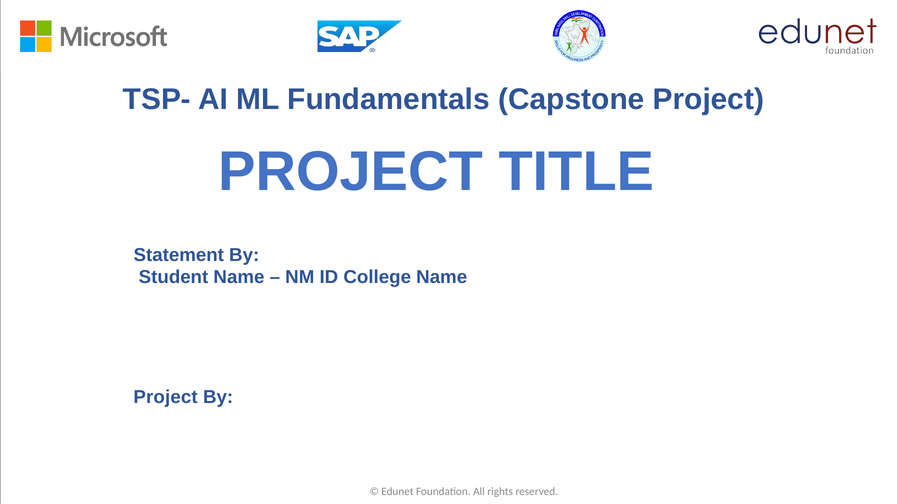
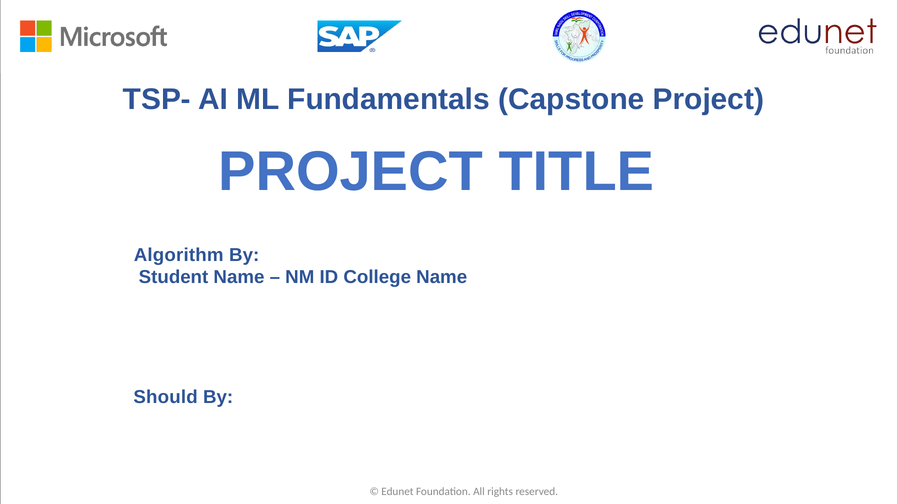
Statement: Statement -> Algorithm
Project at (166, 397): Project -> Should
